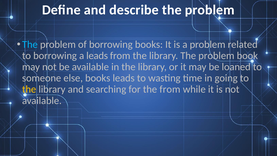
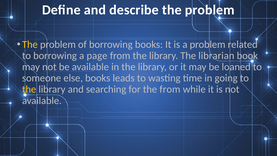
The at (30, 44) colour: light blue -> yellow
a leads: leads -> page
library The problem: problem -> librarian
